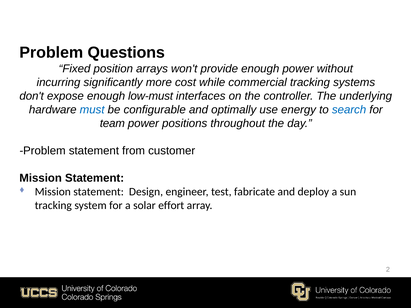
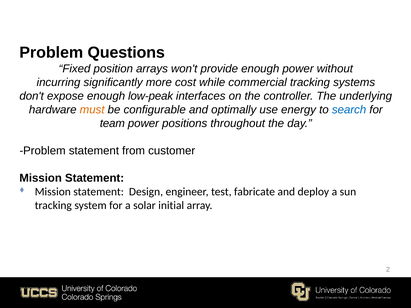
low-must: low-must -> low-peak
must colour: blue -> orange
effort: effort -> initial
